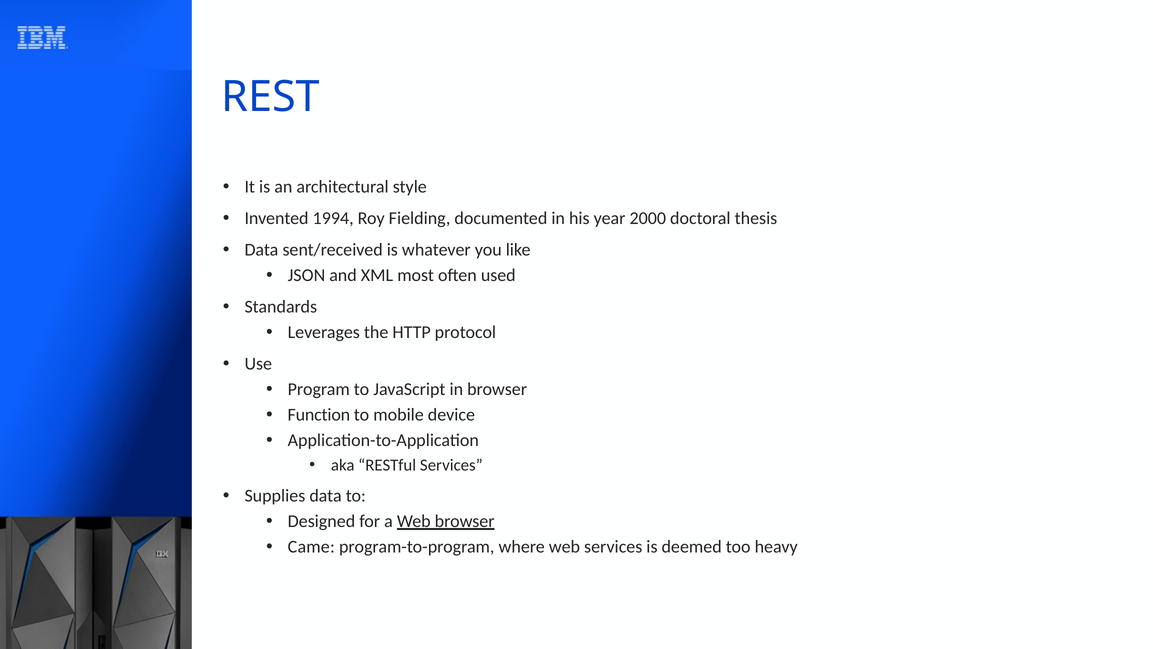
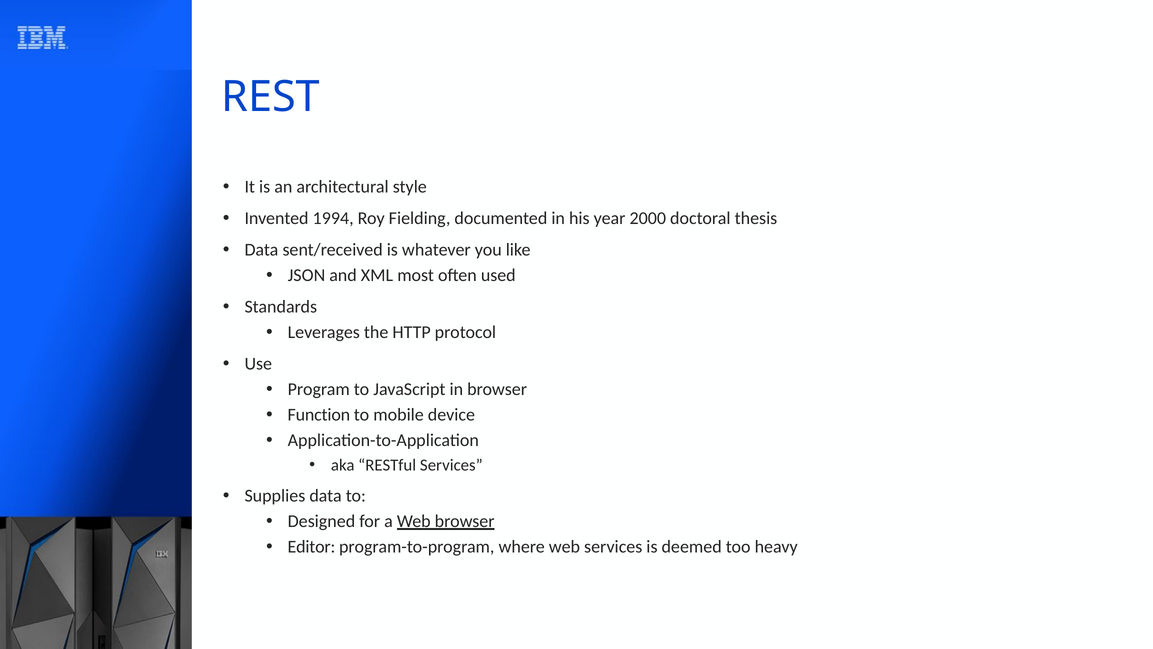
Came: Came -> Editor
